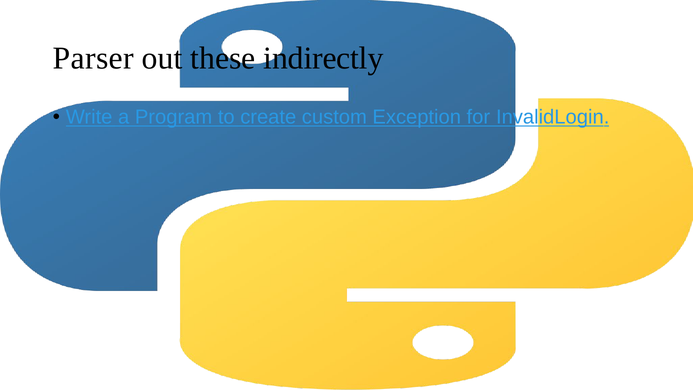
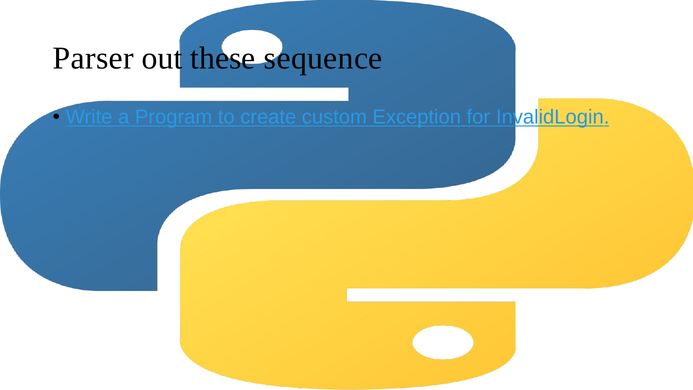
indirectly: indirectly -> sequence
